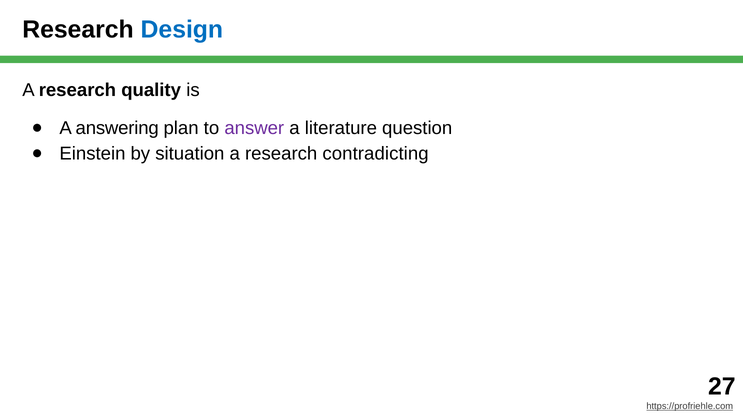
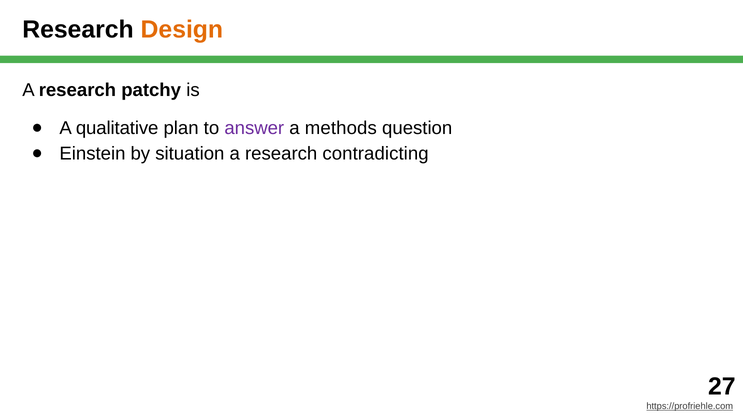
Design colour: blue -> orange
quality: quality -> patchy
answering: answering -> qualitative
literature: literature -> methods
